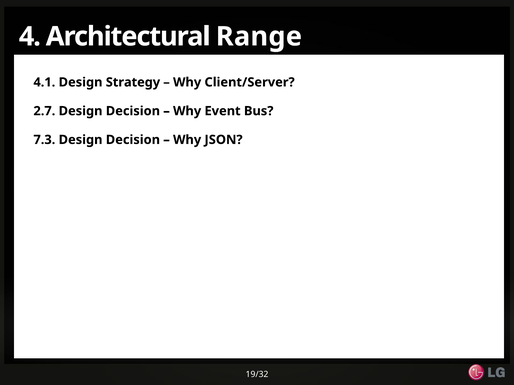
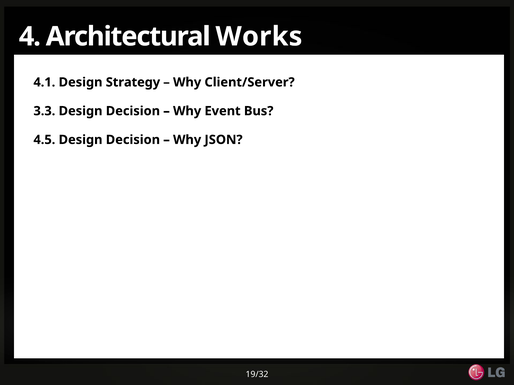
Range: Range -> Works
2.7: 2.7 -> 3.3
7.3: 7.3 -> 4.5
